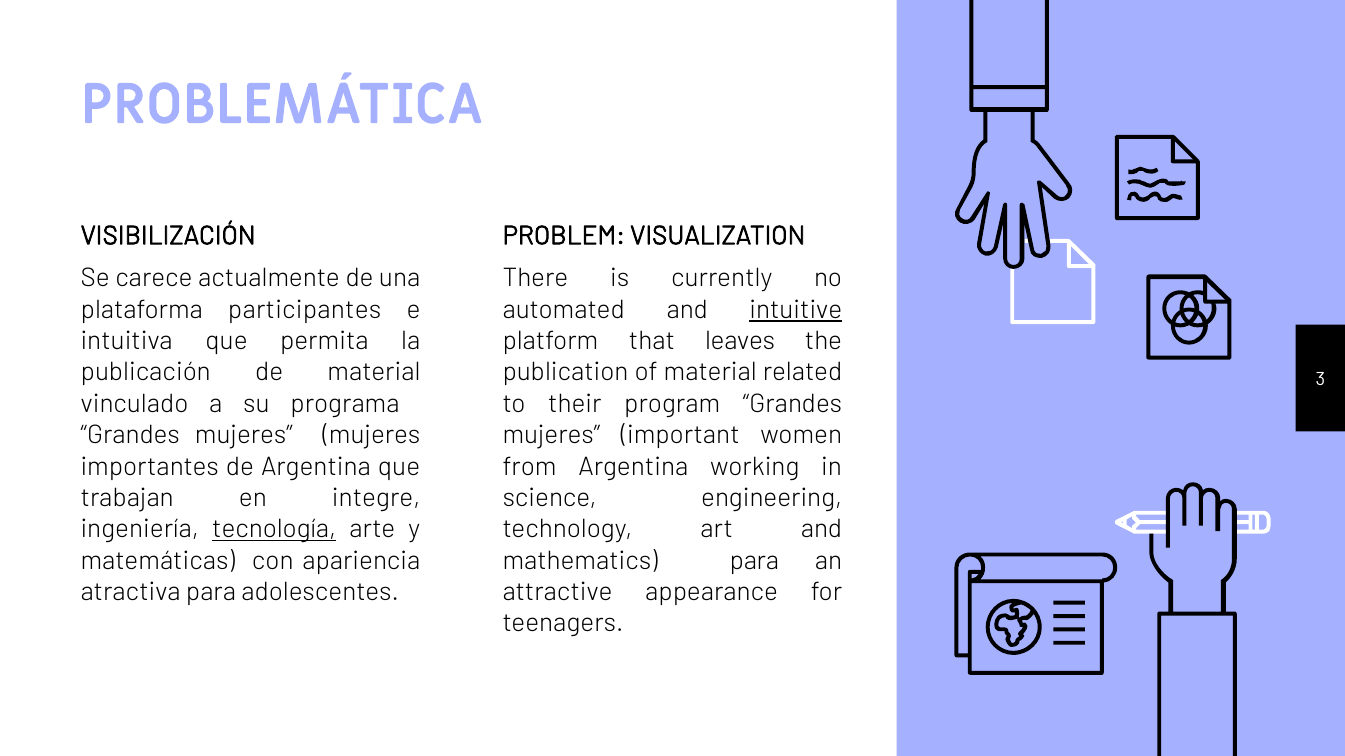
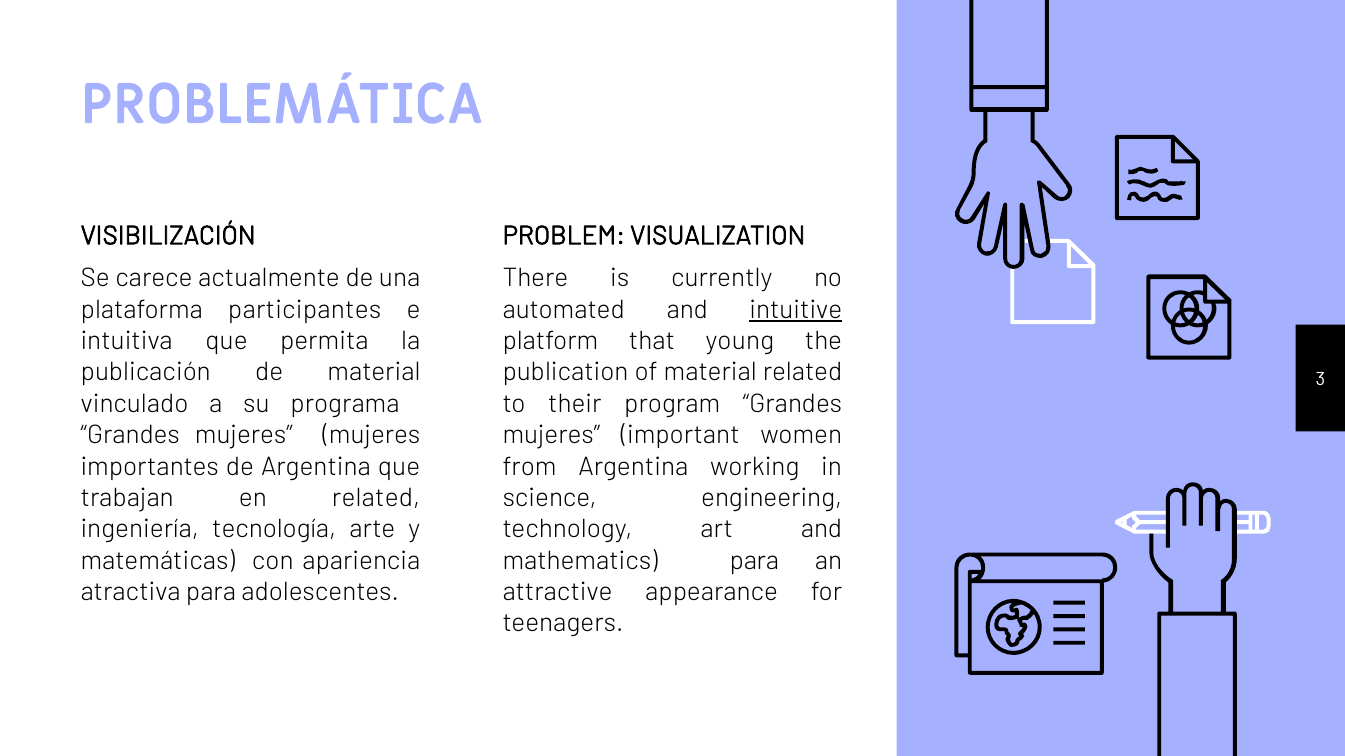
leaves: leaves -> young
en integre: integre -> related
tecnología underline: present -> none
